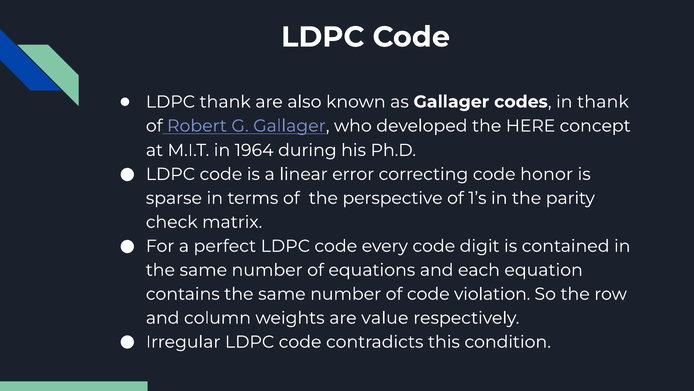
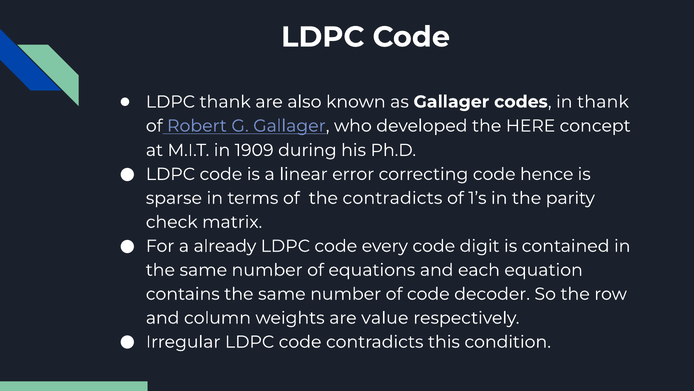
1964: 1964 -> 1909
honor: honor -> hence
the perspective: perspective -> contradicts
perfect: perfect -> already
violation: violation -> decoder
